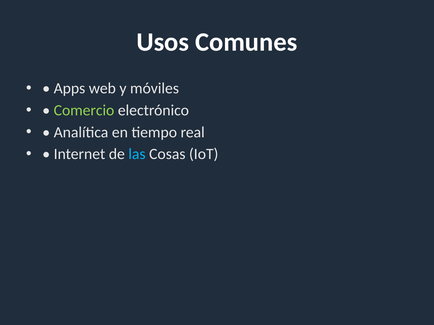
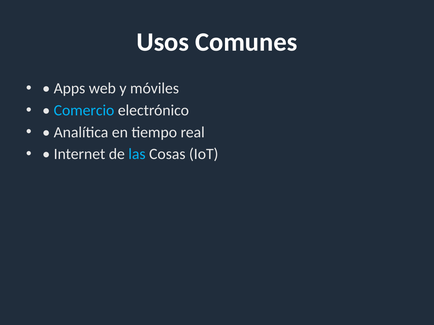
Comercio colour: light green -> light blue
